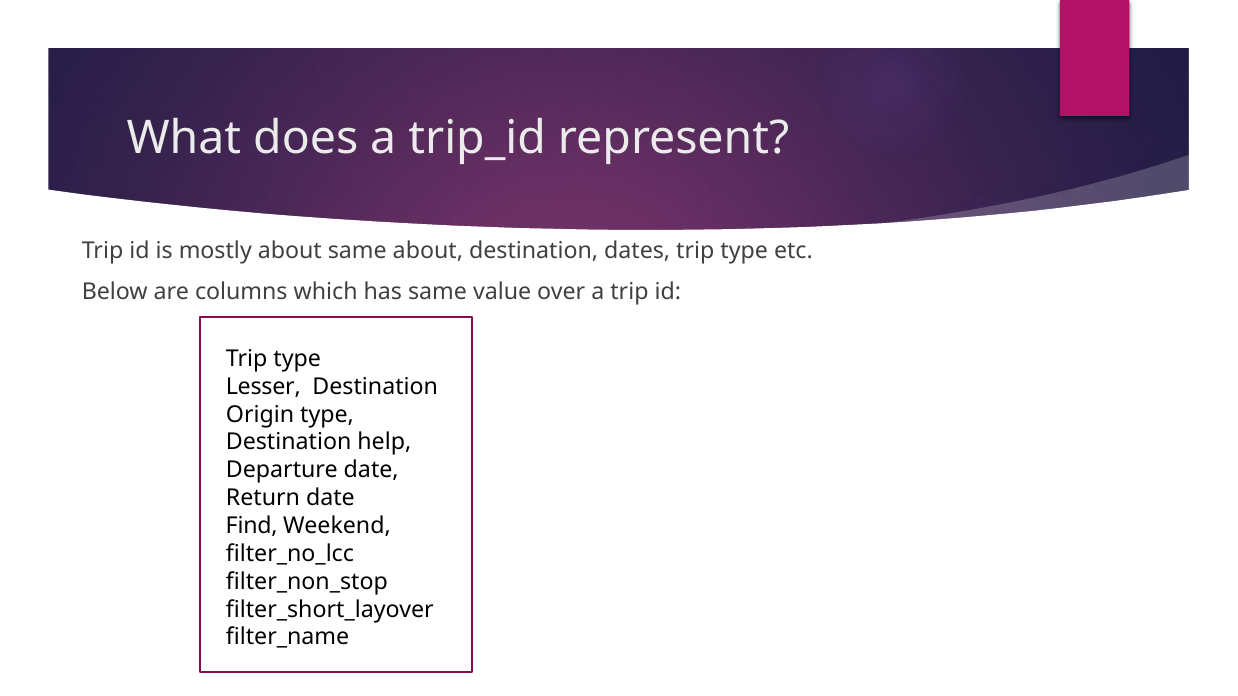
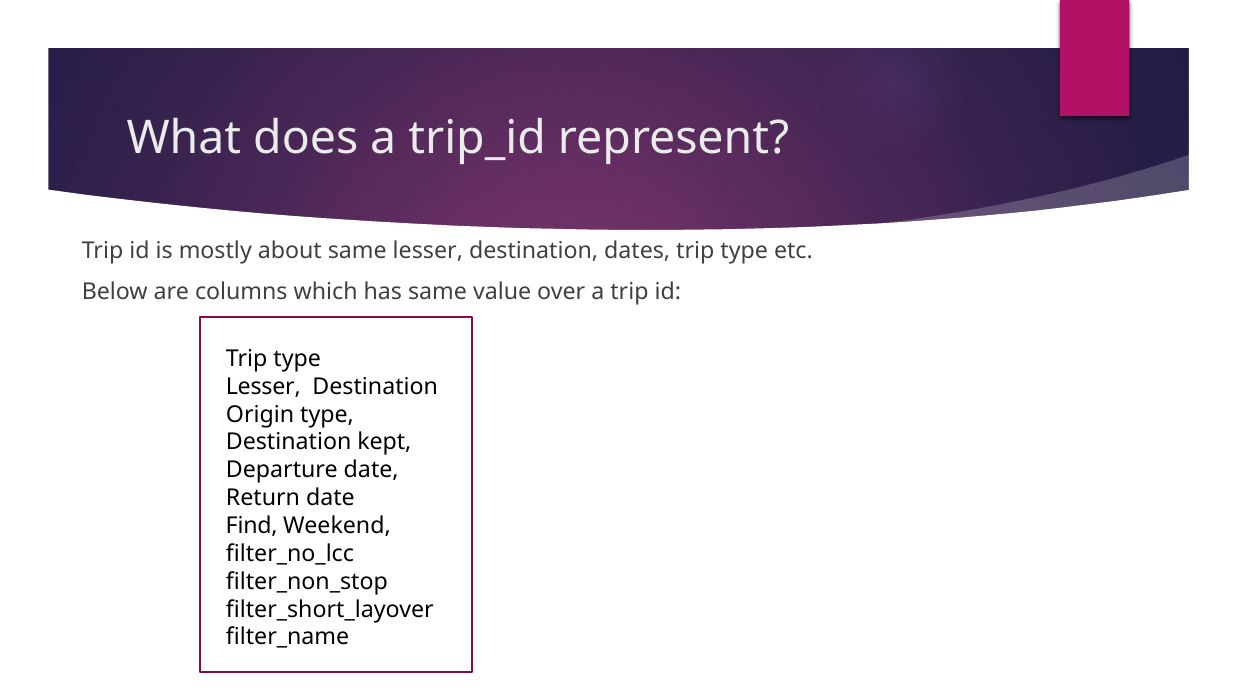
same about: about -> lesser
help: help -> kept
